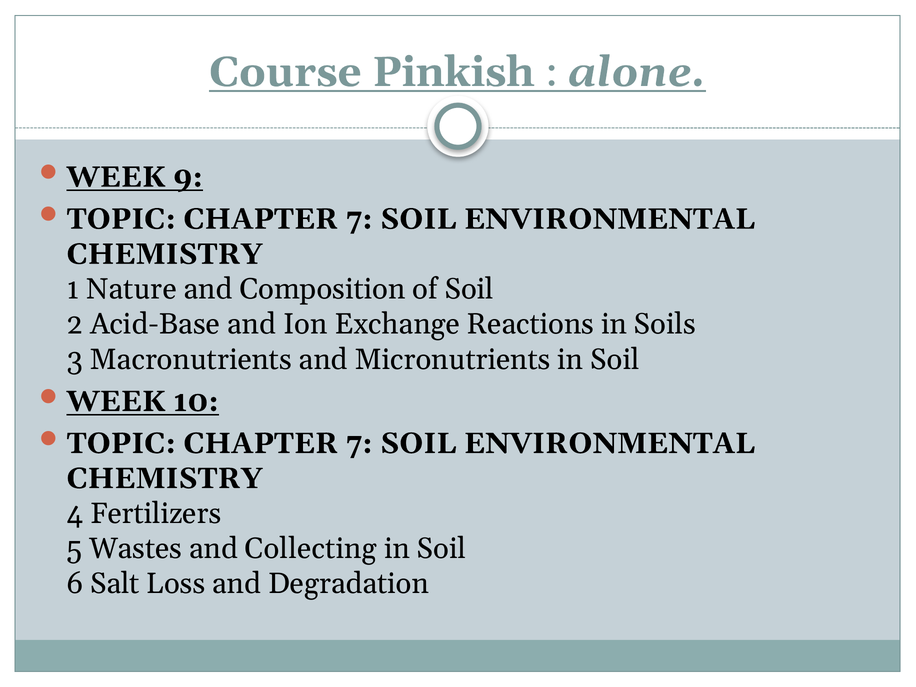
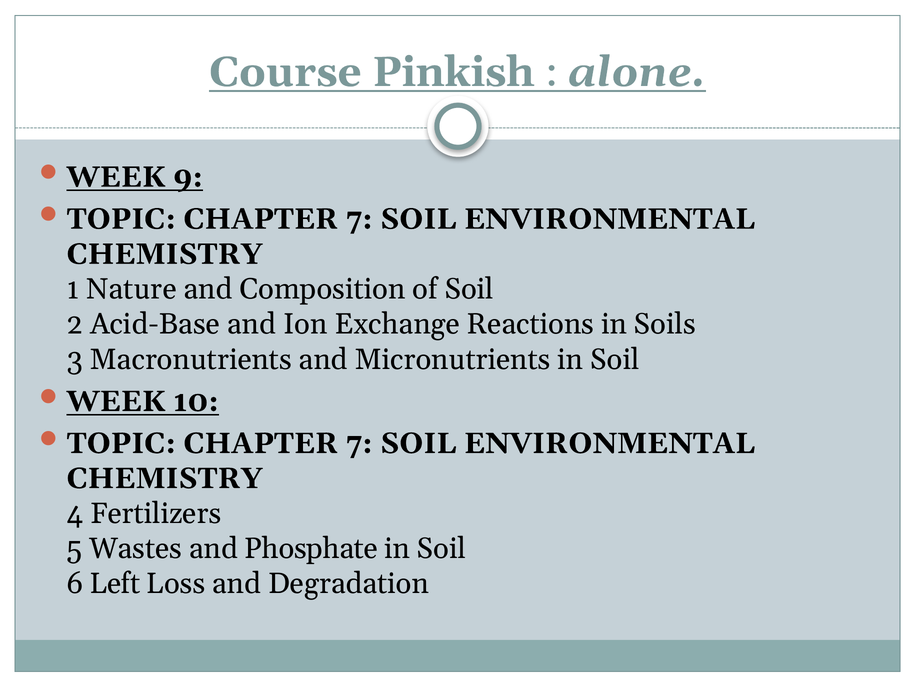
Collecting: Collecting -> Phosphate
Salt: Salt -> Left
